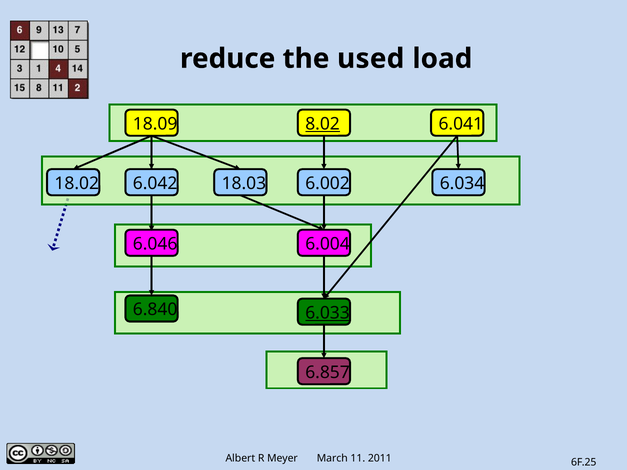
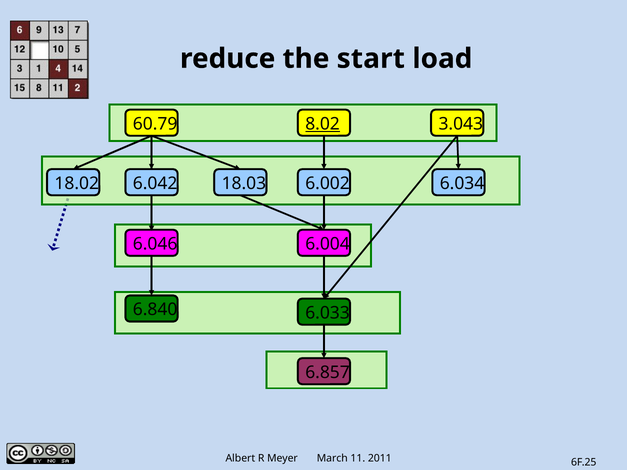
used: used -> start
18.09: 18.09 -> 60.79
6.041: 6.041 -> 3.043
6.033 underline: present -> none
